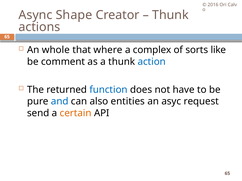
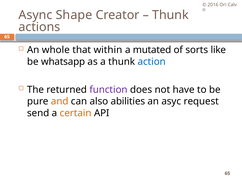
where: where -> within
complex: complex -> mutated
comment: comment -> whatsapp
function colour: blue -> purple
and colour: blue -> orange
entities: entities -> abilities
